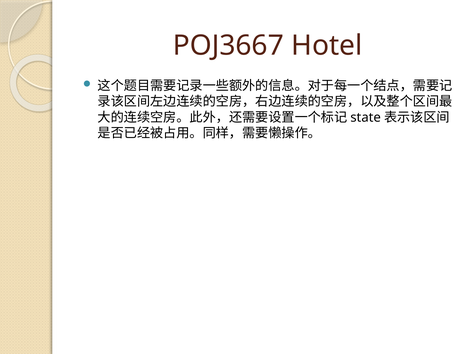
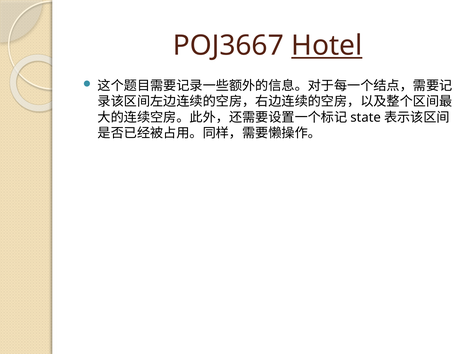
Hotel underline: none -> present
